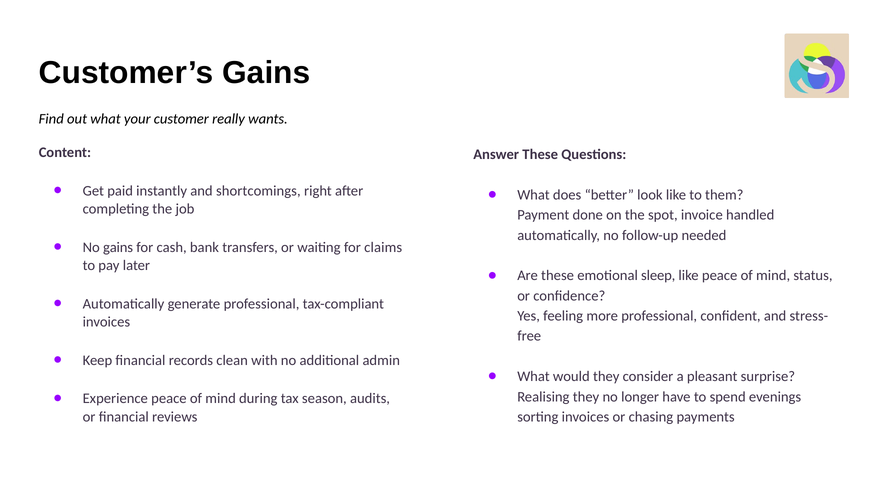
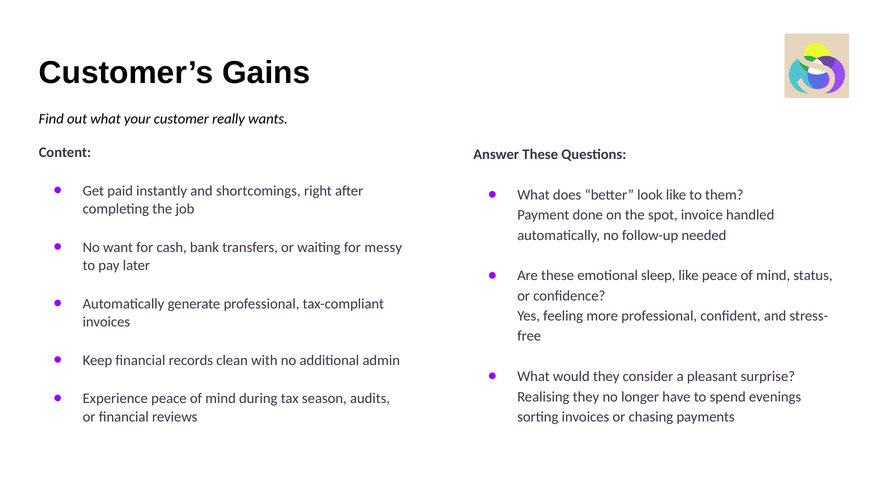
No gains: gains -> want
claims: claims -> messy
